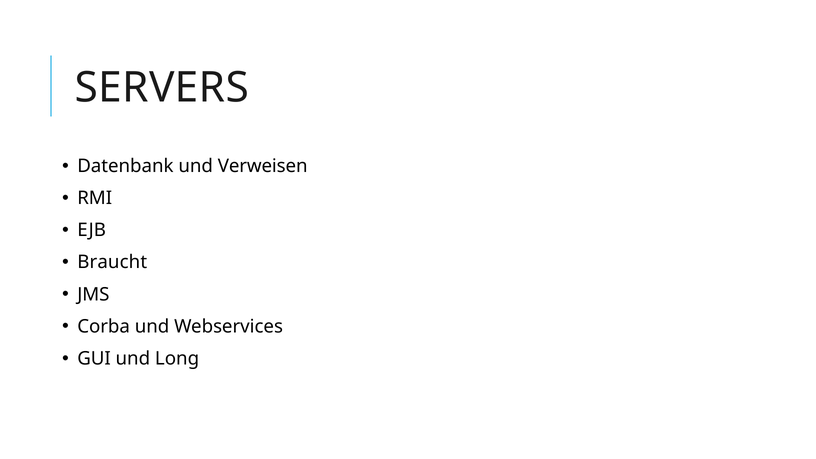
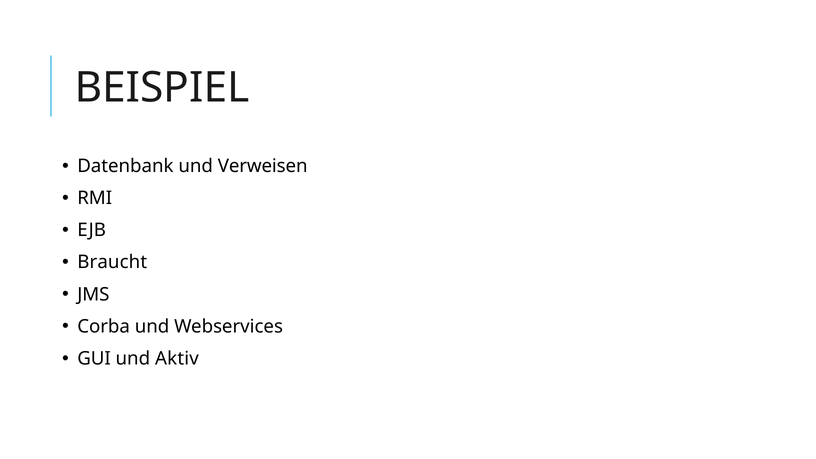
SERVERS: SERVERS -> BEISPIEL
Long: Long -> Aktiv
